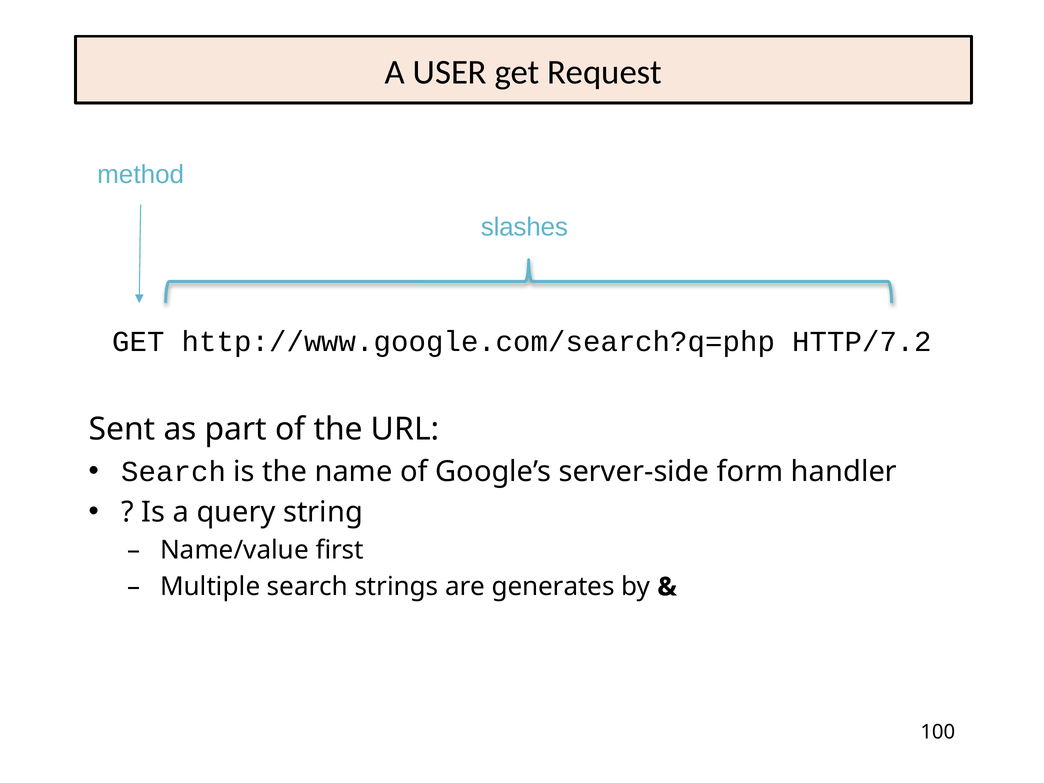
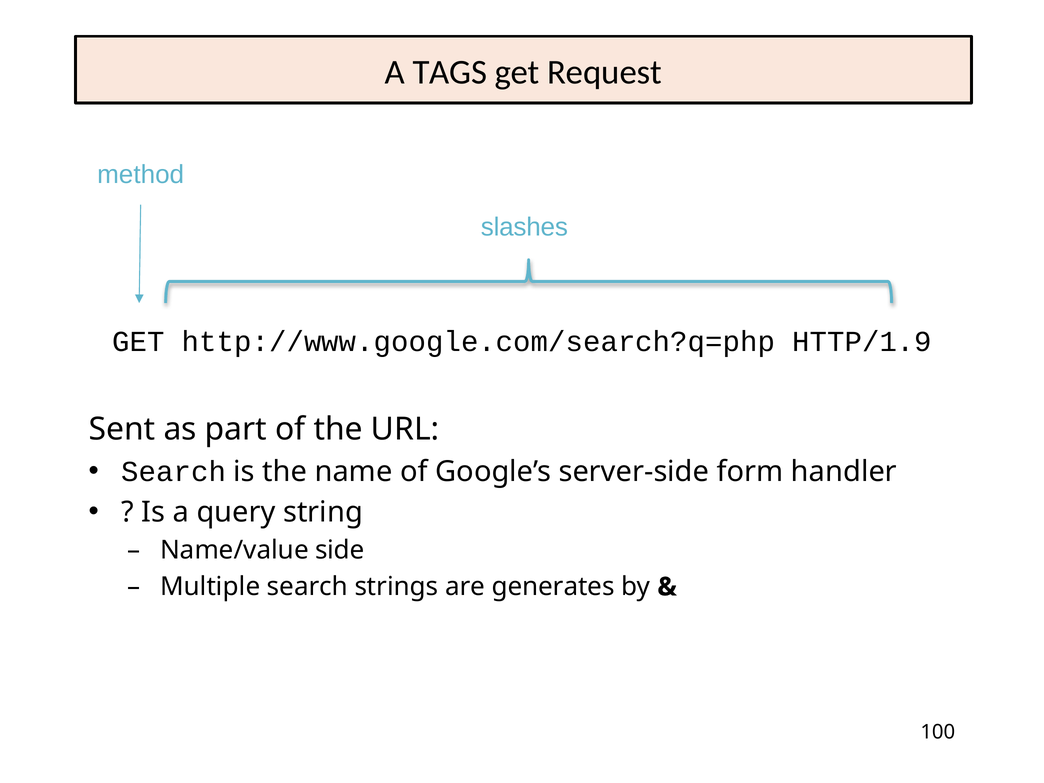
USER: USER -> TAGS
HTTP/7.2: HTTP/7.2 -> HTTP/1.9
first: first -> side
